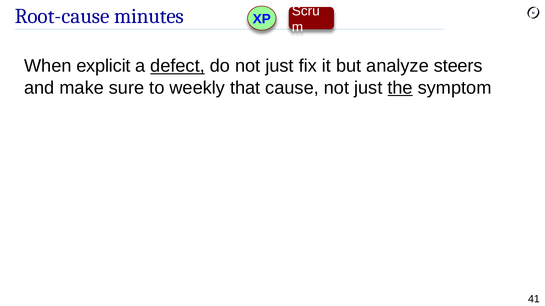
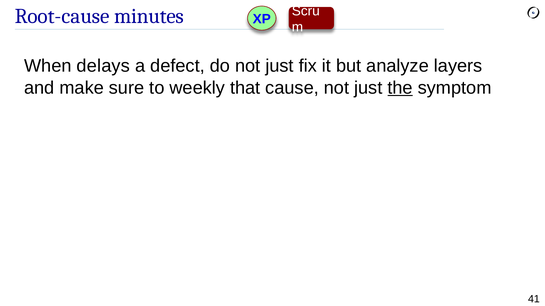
explicit: explicit -> delays
defect underline: present -> none
steers: steers -> layers
